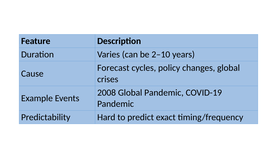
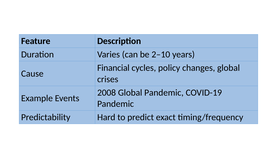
Forecast: Forecast -> Financial
